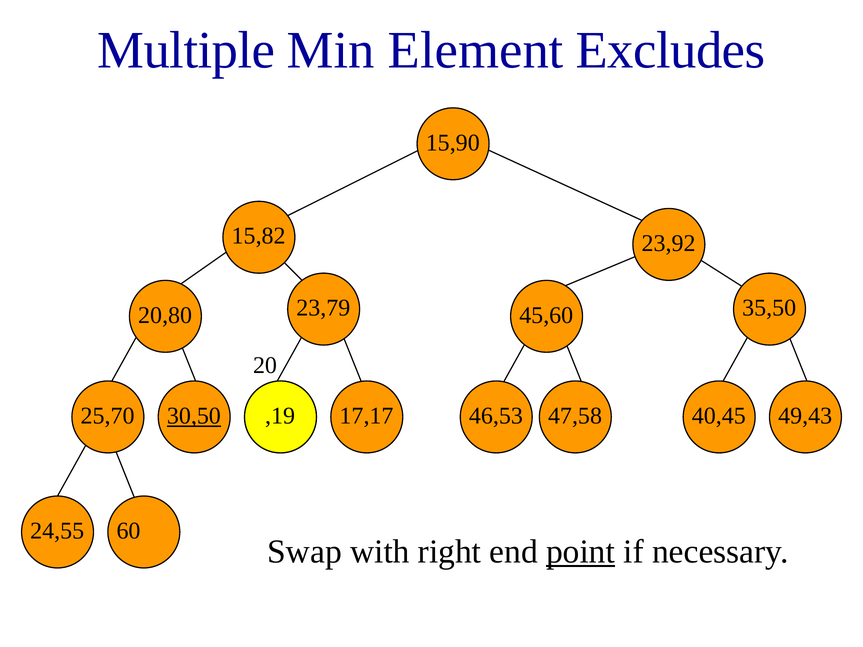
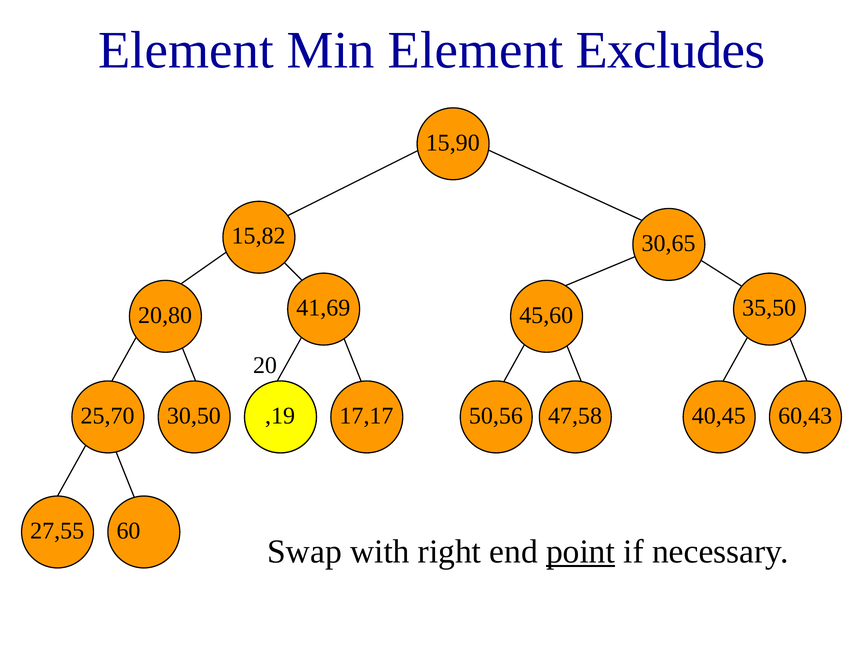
Multiple at (186, 50): Multiple -> Element
23,92: 23,92 -> 30,65
23,79: 23,79 -> 41,69
30,50 underline: present -> none
46,53: 46,53 -> 50,56
49,43: 49,43 -> 60,43
24,55: 24,55 -> 27,55
